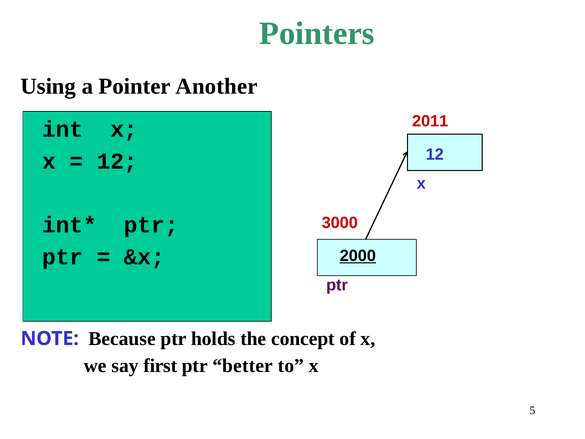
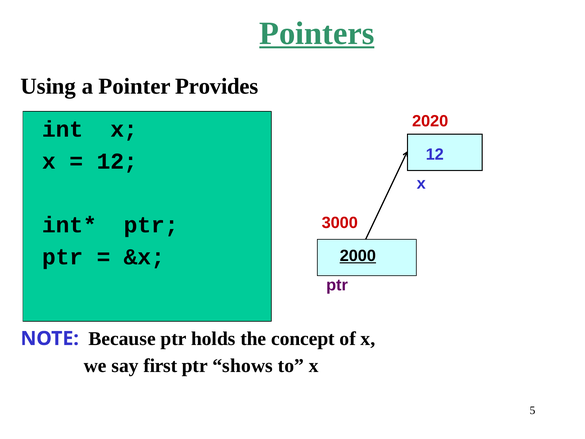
Pointers underline: none -> present
Another: Another -> Provides
2011: 2011 -> 2020
better: better -> shows
